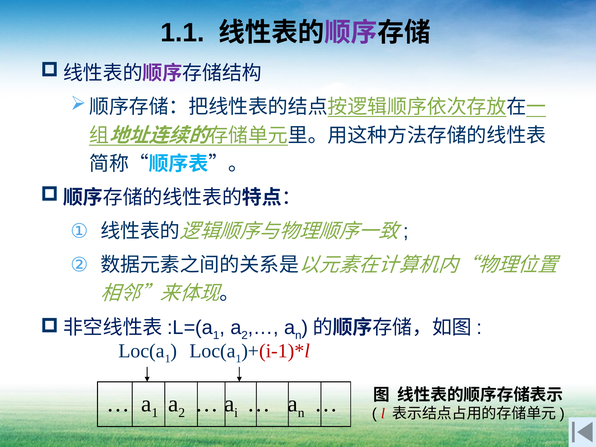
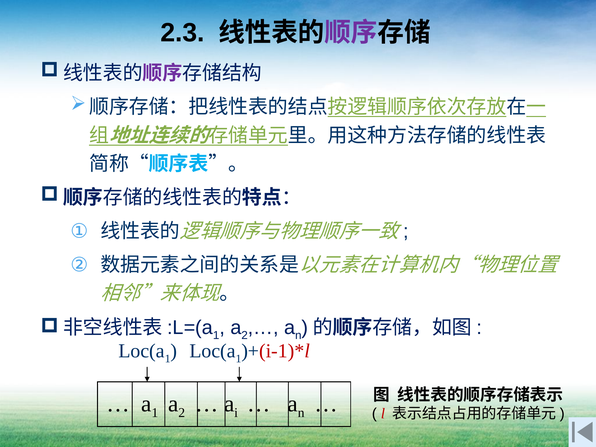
1.1: 1.1 -> 2.3
